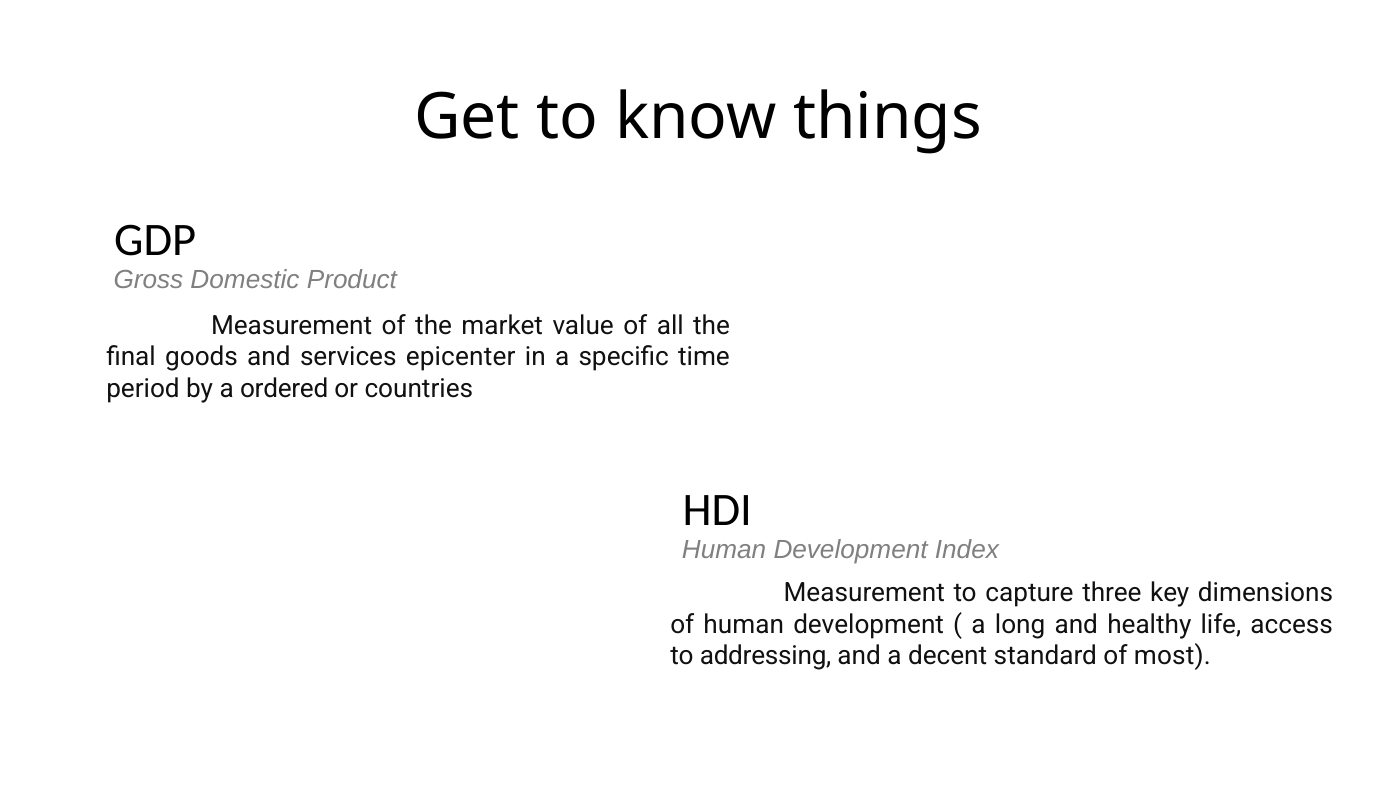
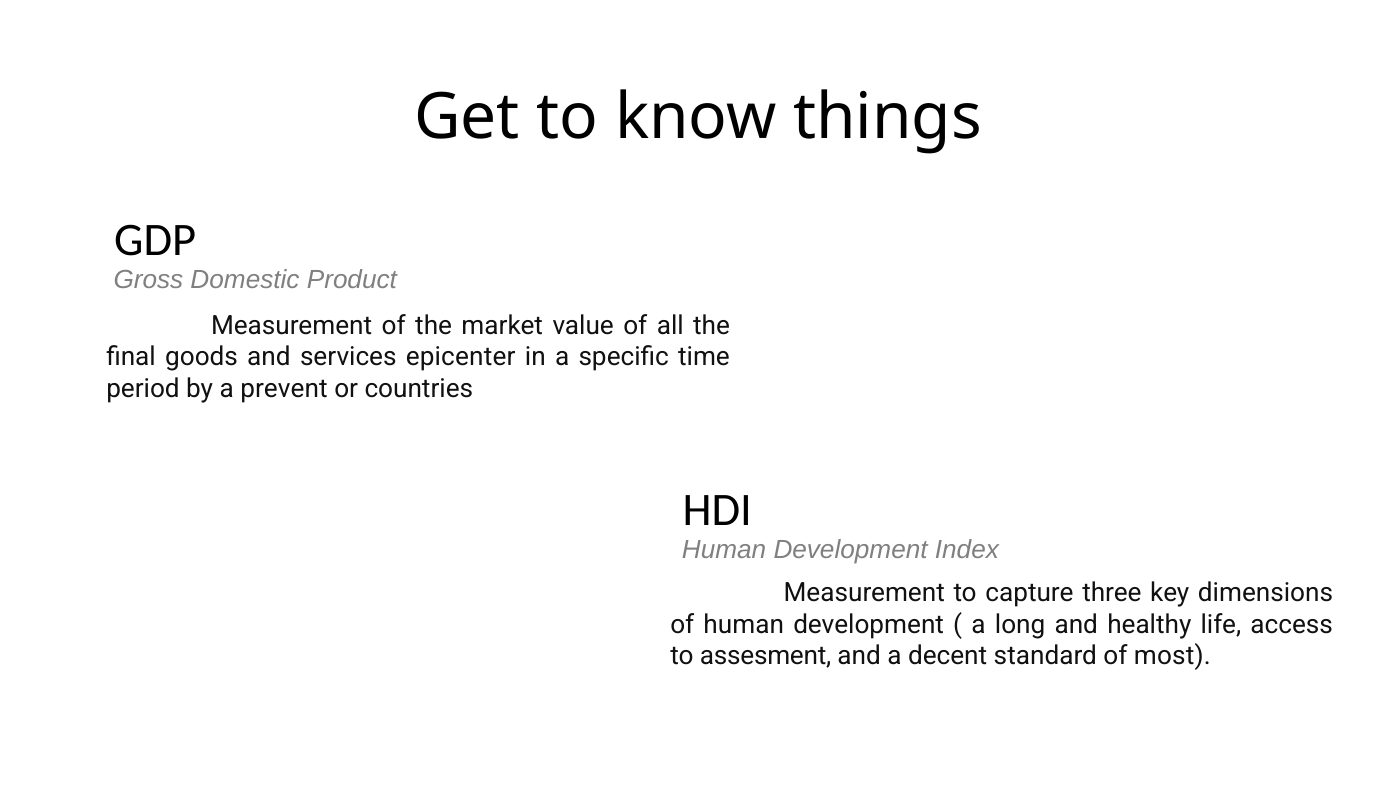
ordered: ordered -> prevent
addressing: addressing -> assesment
